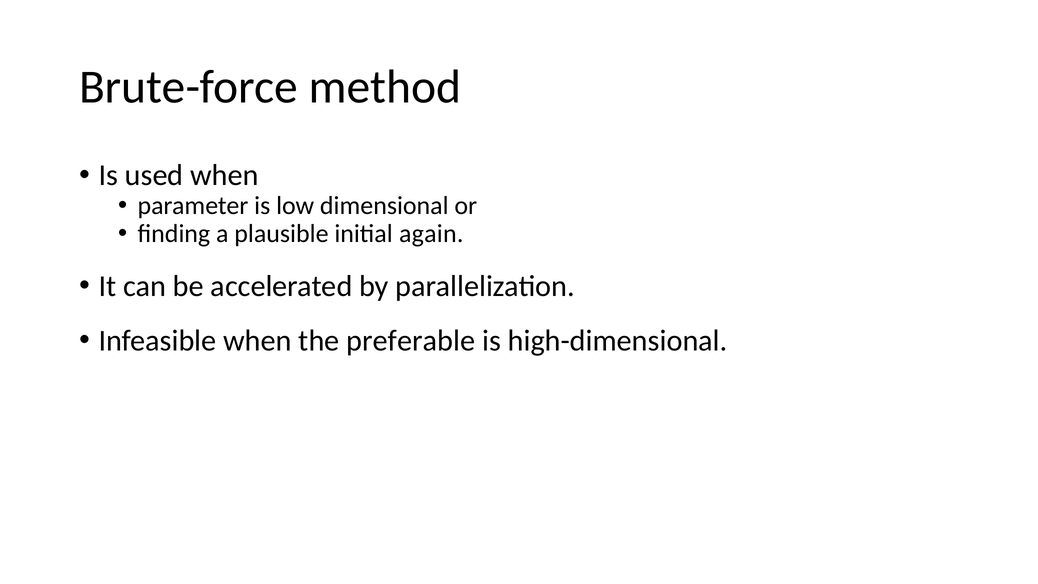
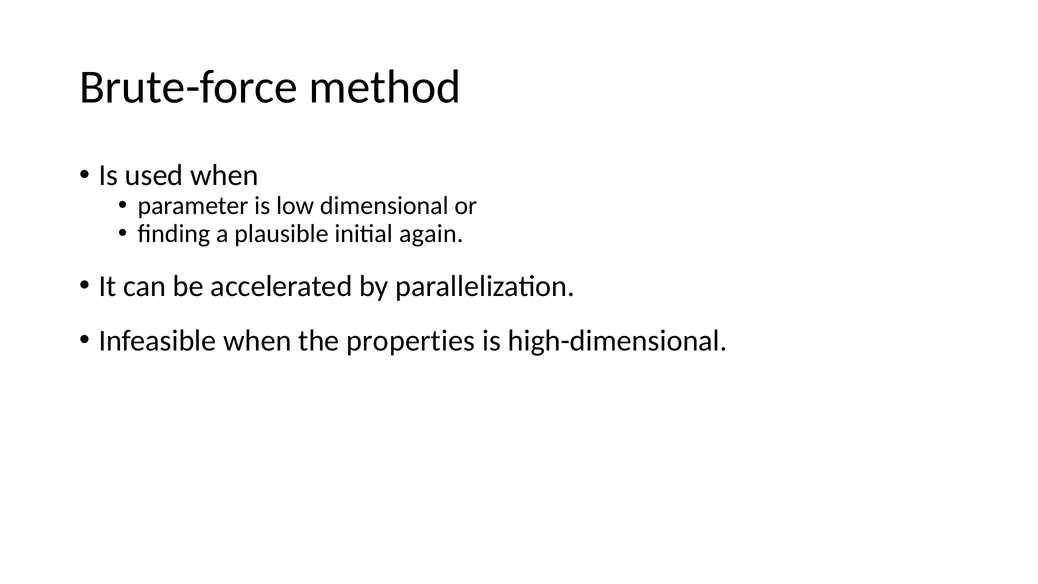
preferable: preferable -> properties
